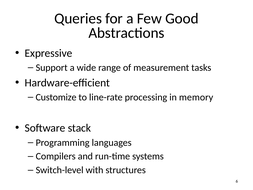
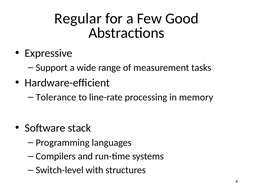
Queries: Queries -> Regular
Customize: Customize -> Tolerance
